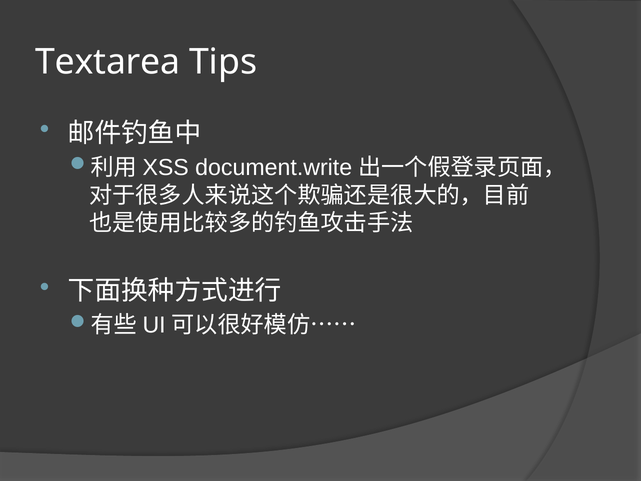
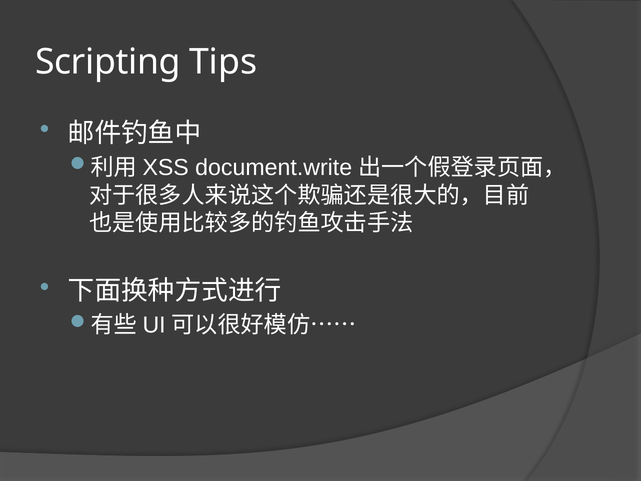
Textarea: Textarea -> Scripting
